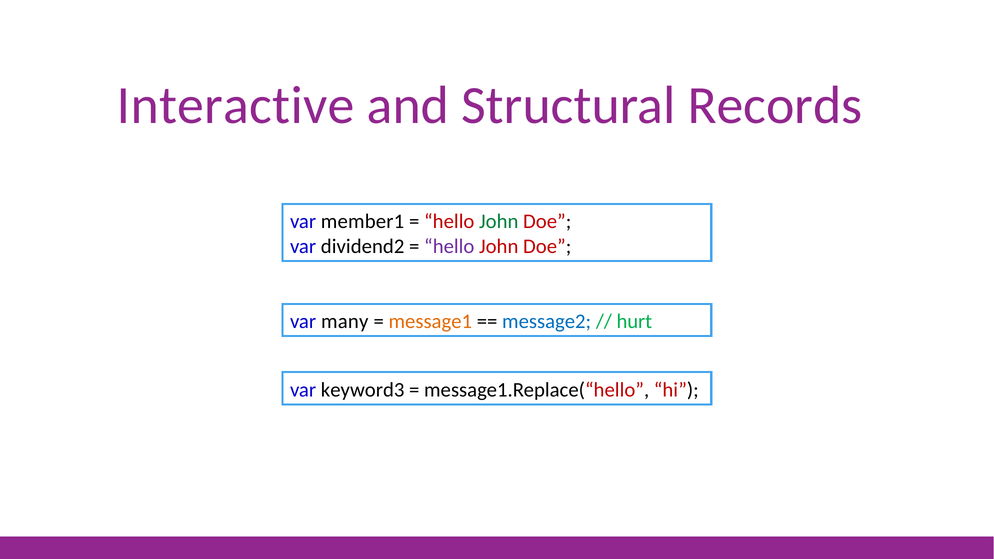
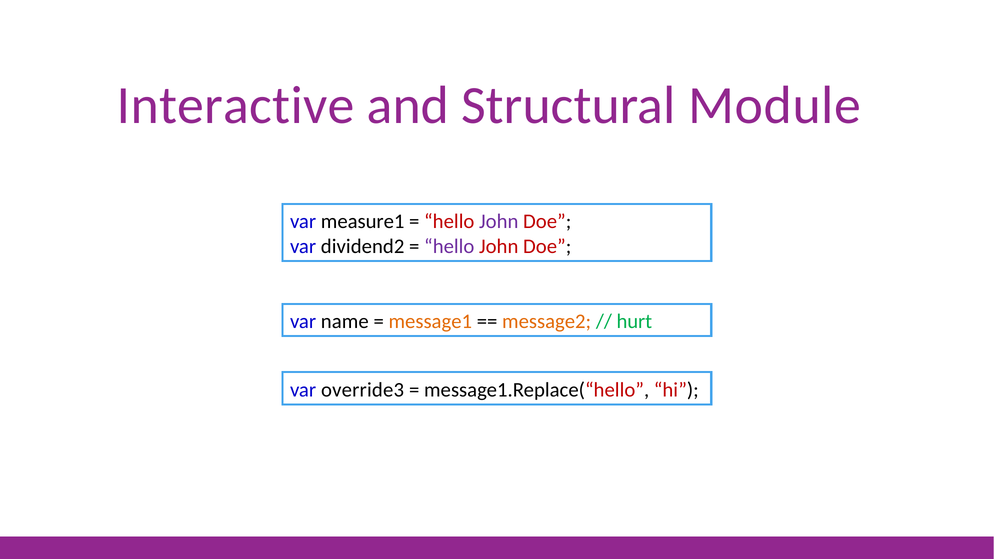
Records: Records -> Module
member1: member1 -> measure1
John at (499, 221) colour: green -> purple
many: many -> name
message2 colour: blue -> orange
keyword3: keyword3 -> override3
